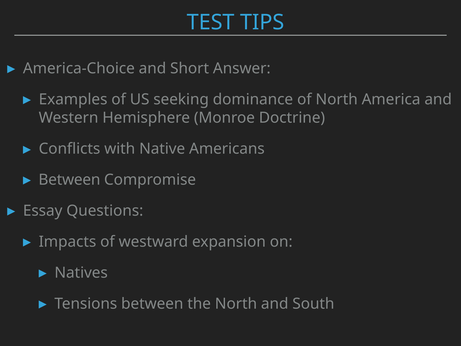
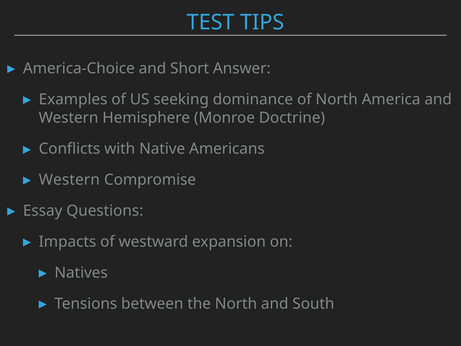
Between at (69, 180): Between -> Western
